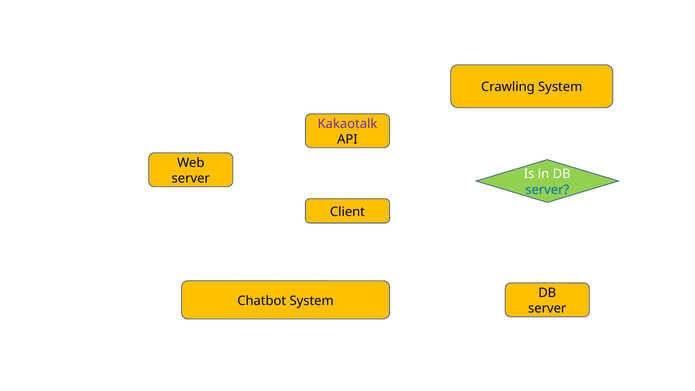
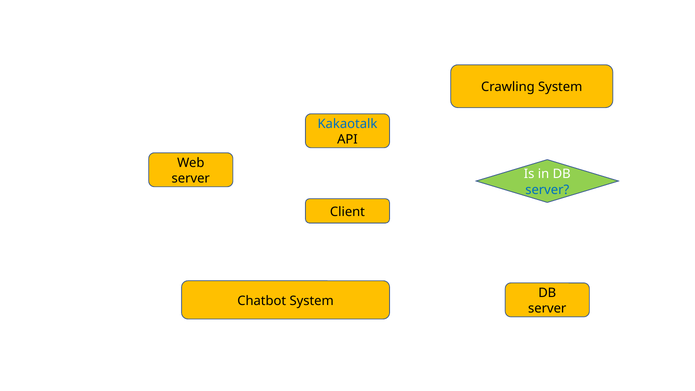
Kakaotalk colour: purple -> blue
